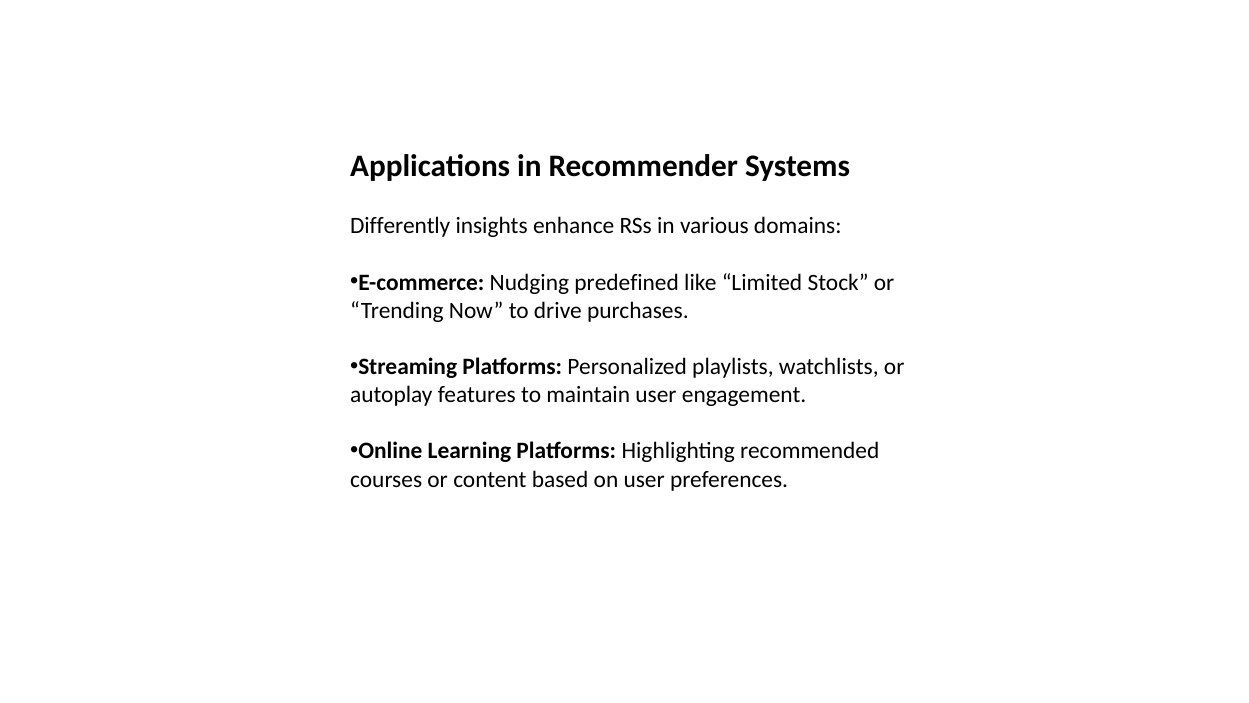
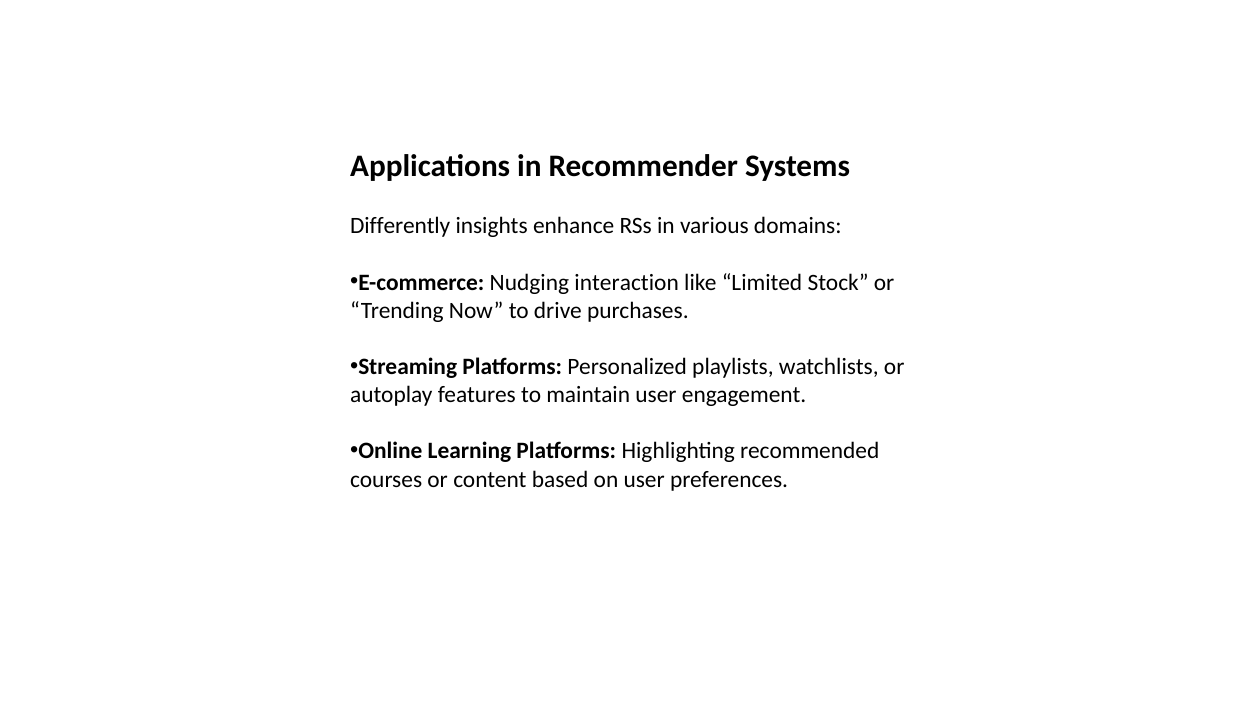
predefined: predefined -> interaction
